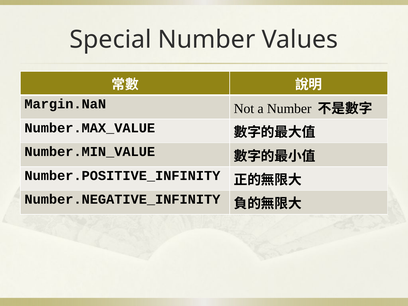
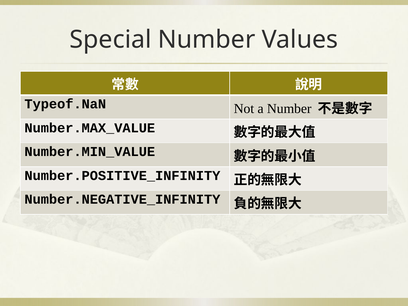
Margin.NaN: Margin.NaN -> Typeof.NaN
